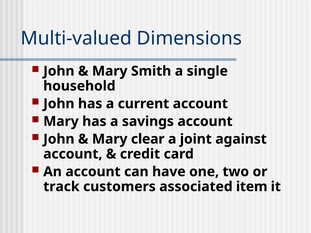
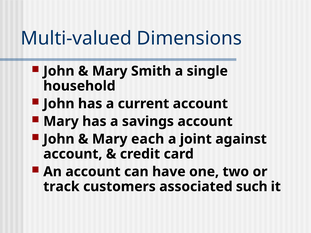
clear: clear -> each
item: item -> such
